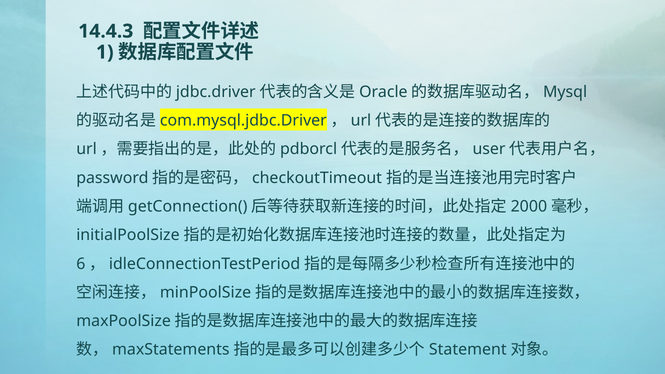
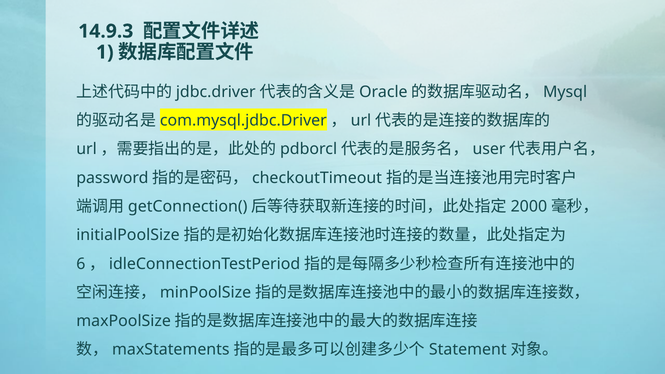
14.4.3: 14.4.3 -> 14.9.3
